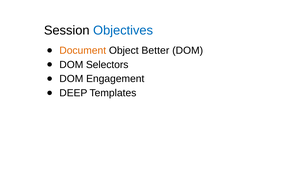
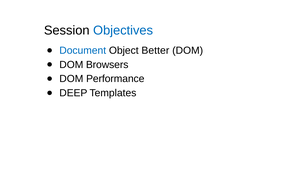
Document colour: orange -> blue
Selectors: Selectors -> Browsers
Engagement: Engagement -> Performance
